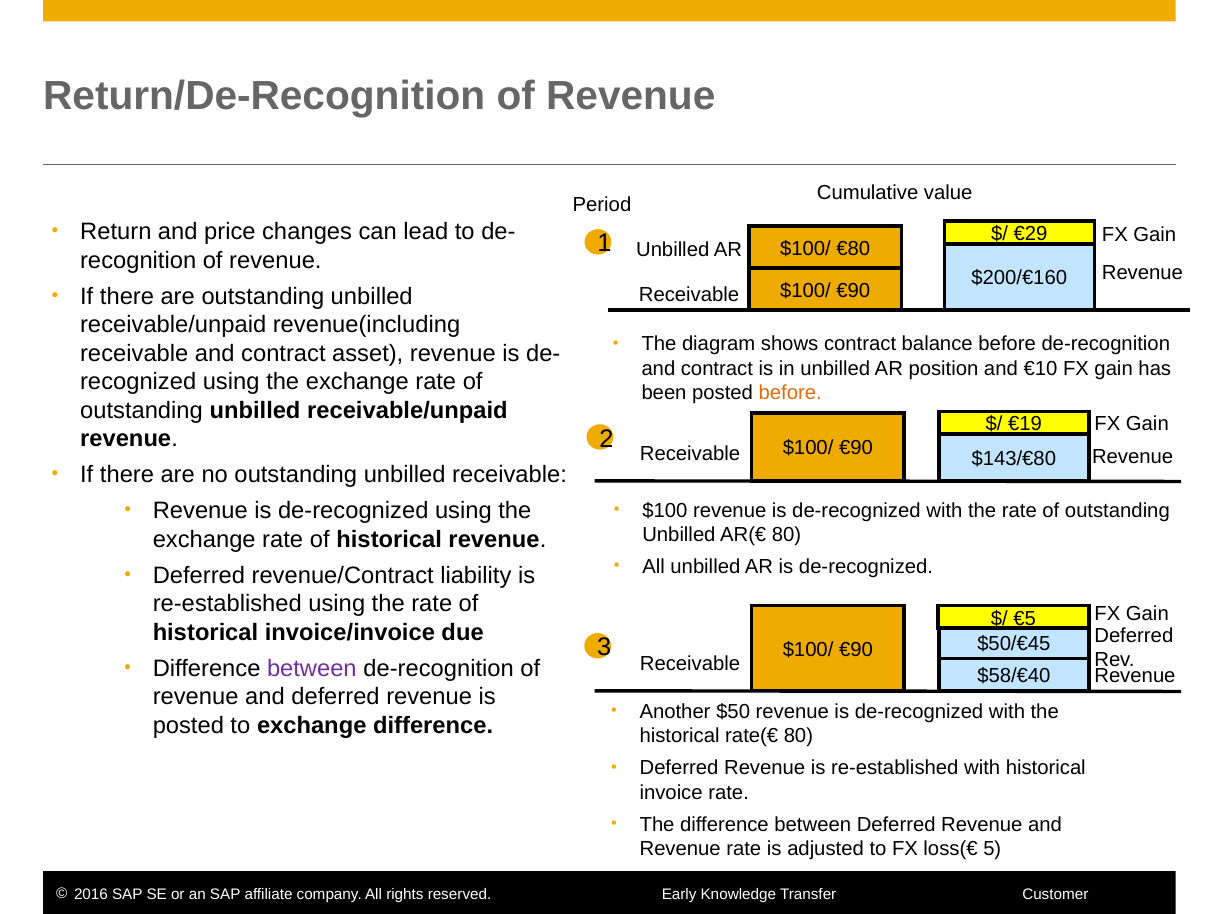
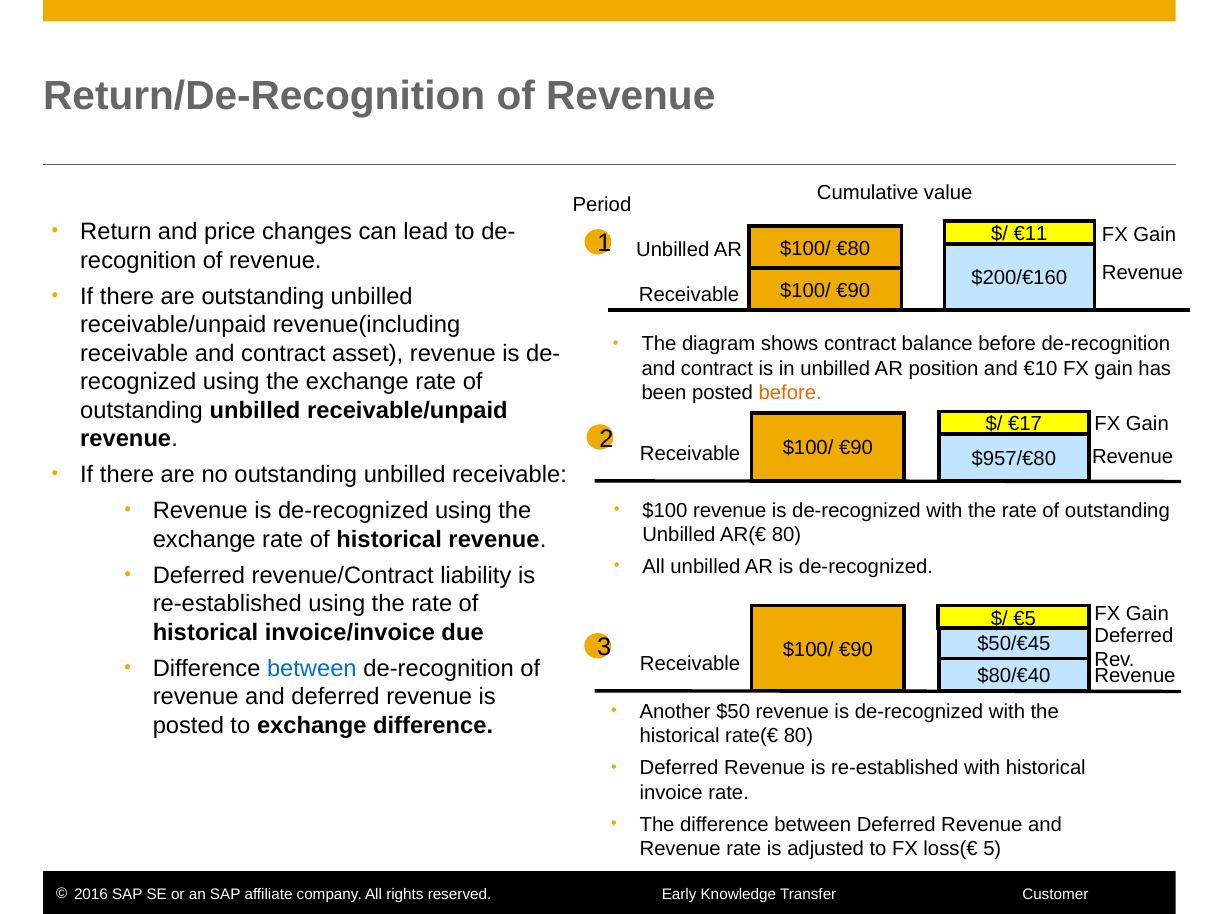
€29: €29 -> €11
€19: €19 -> €17
$143/€80: $143/€80 -> $957/€80
between at (312, 669) colour: purple -> blue
$58/€40: $58/€40 -> $80/€40
